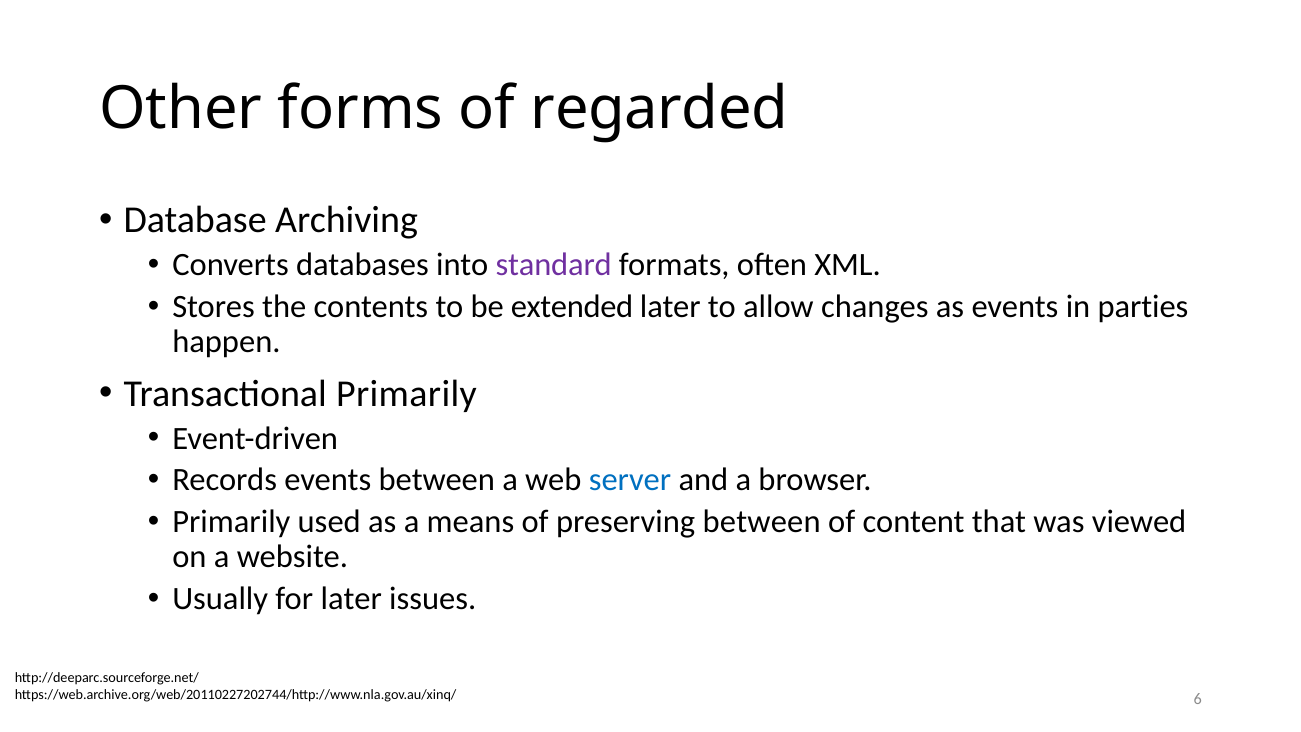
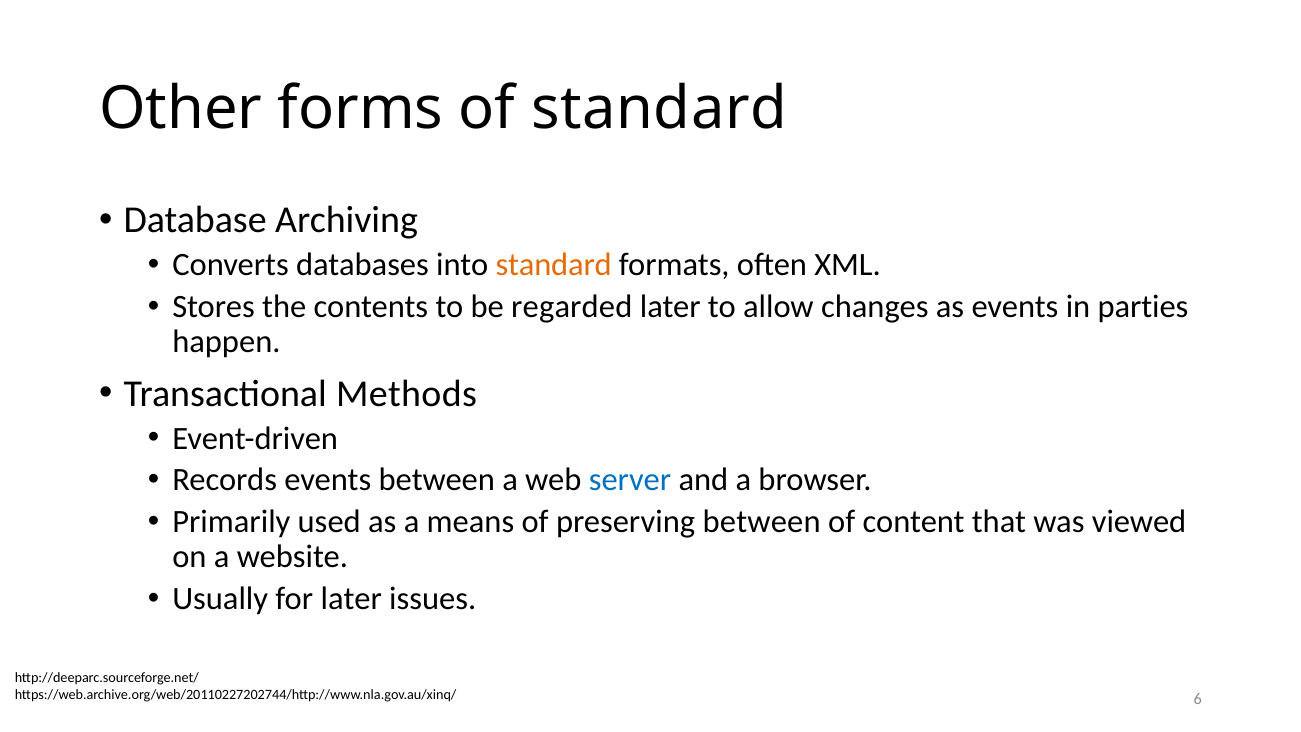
of regarded: regarded -> standard
standard at (554, 265) colour: purple -> orange
extended: extended -> regarded
Transactional Primarily: Primarily -> Methods
